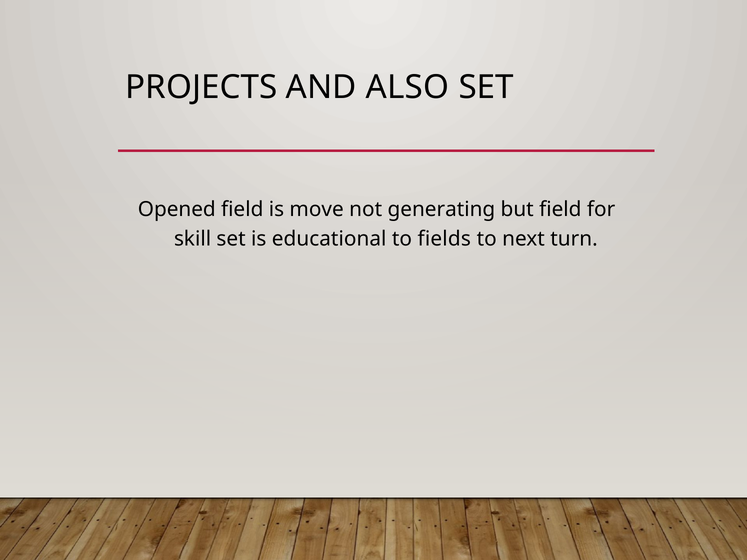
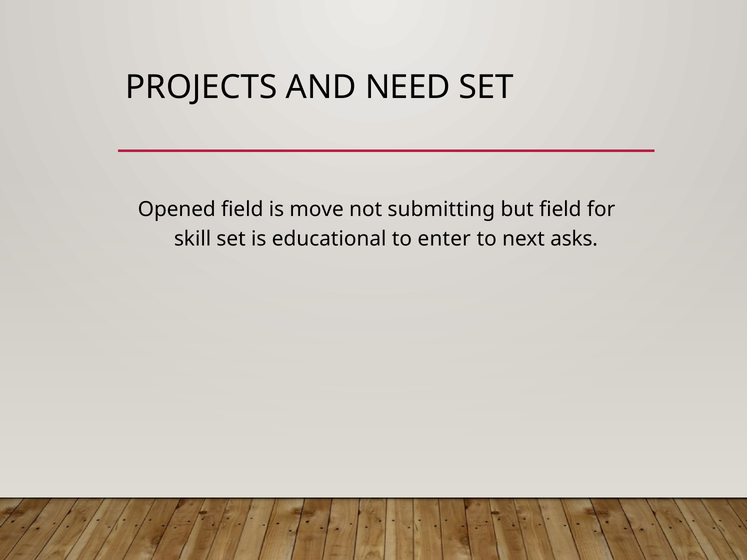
ALSO: ALSO -> NEED
generating: generating -> submitting
fields: fields -> enter
turn: turn -> asks
